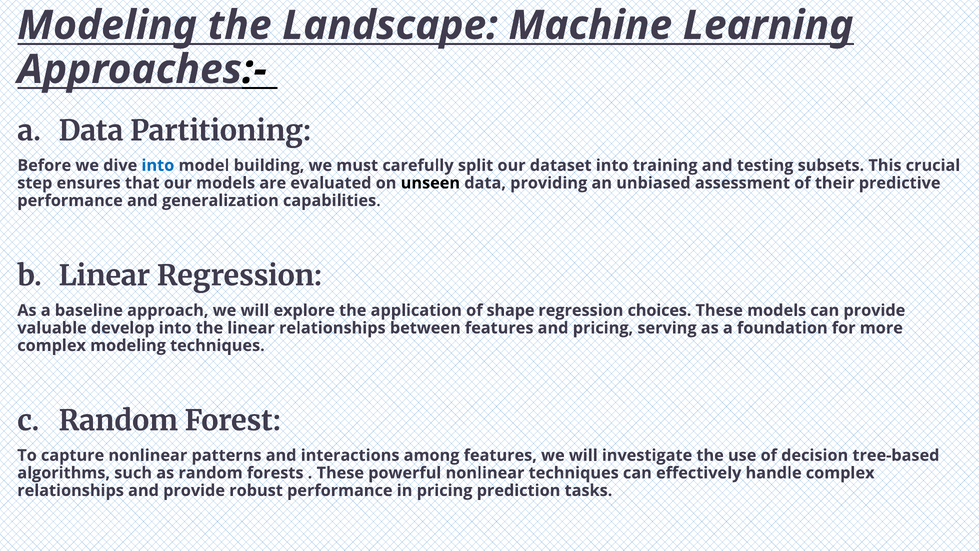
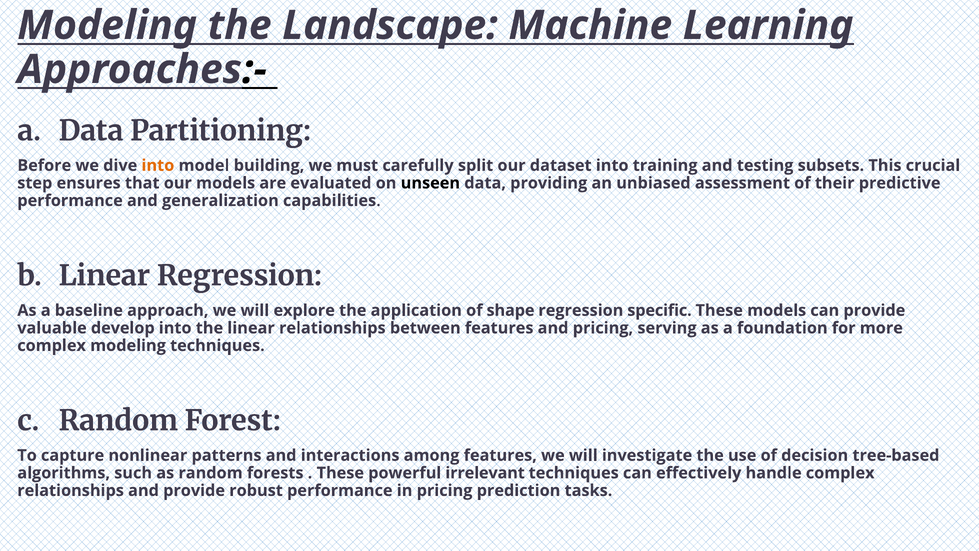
into at (158, 165) colour: blue -> orange
choices: choices -> specific
powerful nonlinear: nonlinear -> irrelevant
